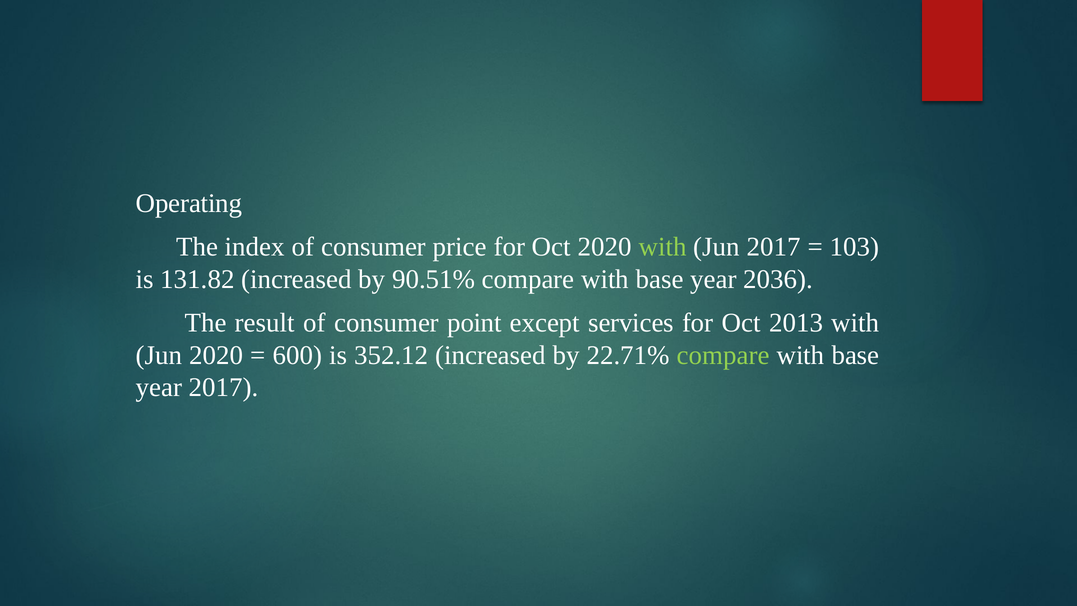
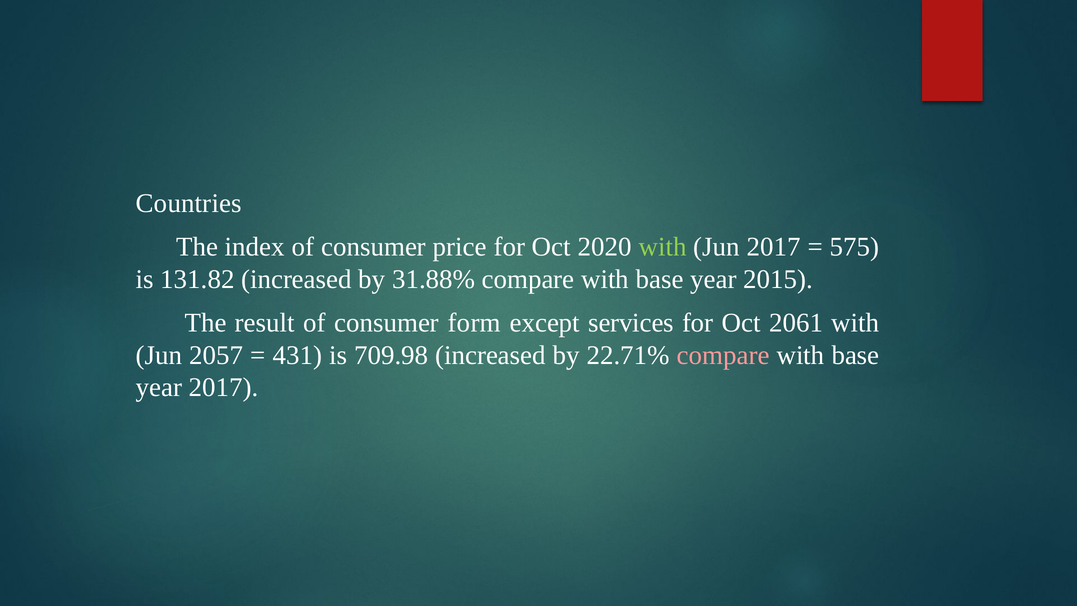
Operating: Operating -> Countries
103: 103 -> 575
90.51%: 90.51% -> 31.88%
2036: 2036 -> 2015
point: point -> form
2013: 2013 -> 2061
Jun 2020: 2020 -> 2057
600: 600 -> 431
352.12: 352.12 -> 709.98
compare at (723, 355) colour: light green -> pink
